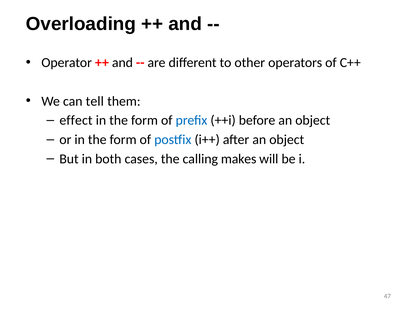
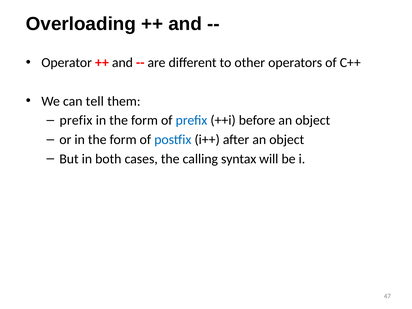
effect at (76, 120): effect -> prefix
makes: makes -> syntax
